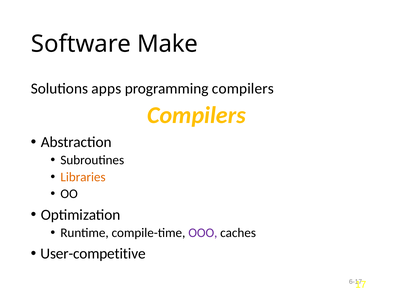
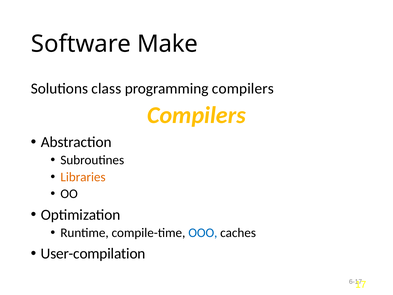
apps: apps -> class
OOO colour: purple -> blue
User-competitive: User-competitive -> User-compilation
